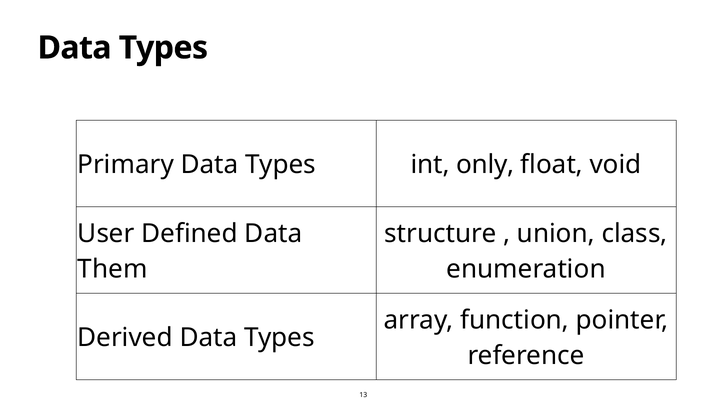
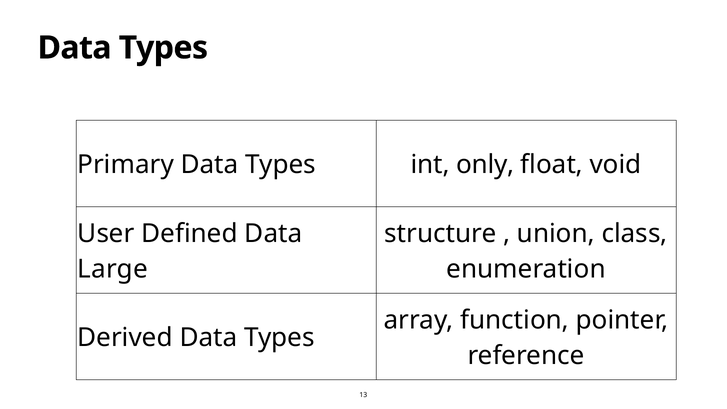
Them: Them -> Large
